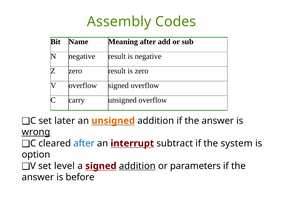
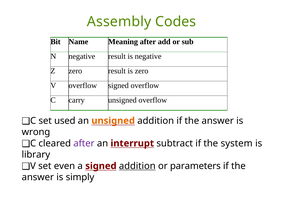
later: later -> used
wrong underline: present -> none
after at (84, 144) colour: blue -> purple
option: option -> library
level: level -> even
before: before -> simply
